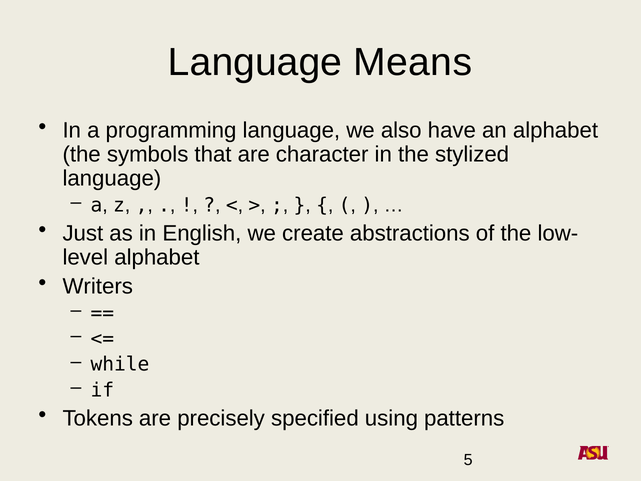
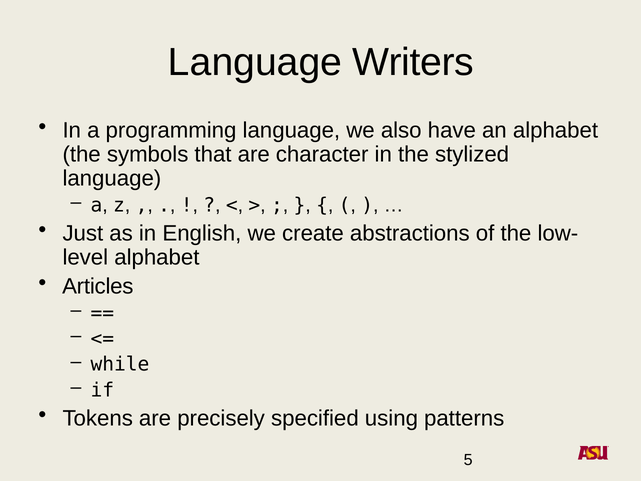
Means: Means -> Writers
Writers: Writers -> Articles
